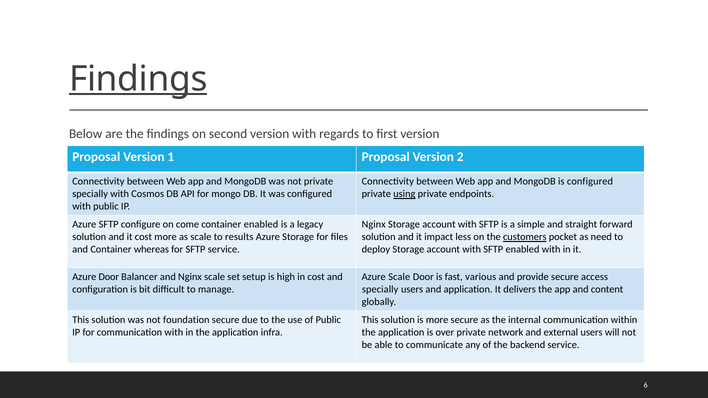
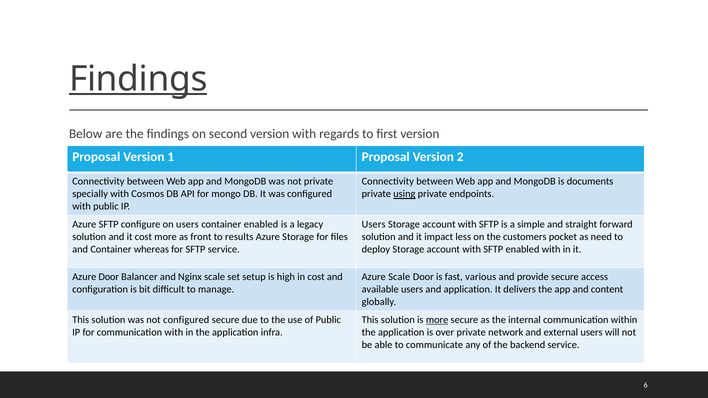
is configured: configured -> documents
on come: come -> users
Nginx at (374, 225): Nginx -> Users
as scale: scale -> front
customers underline: present -> none
specially at (380, 290): specially -> available
not foundation: foundation -> configured
more at (437, 320) underline: none -> present
